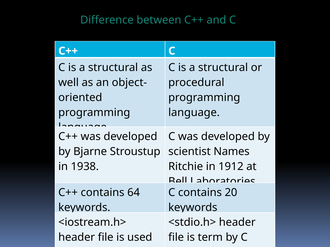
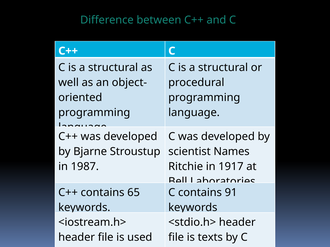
1938: 1938 -> 1987
1912: 1912 -> 1917
64: 64 -> 65
20: 20 -> 91
term: term -> texts
